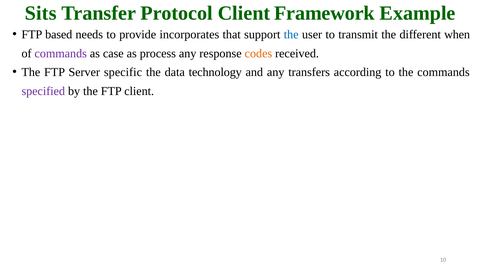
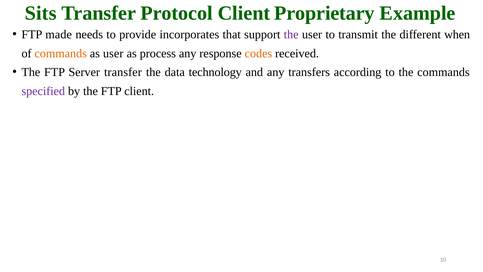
Framework: Framework -> Proprietary
based: based -> made
the at (291, 35) colour: blue -> purple
commands at (61, 53) colour: purple -> orange
as case: case -> user
Server specific: specific -> transfer
